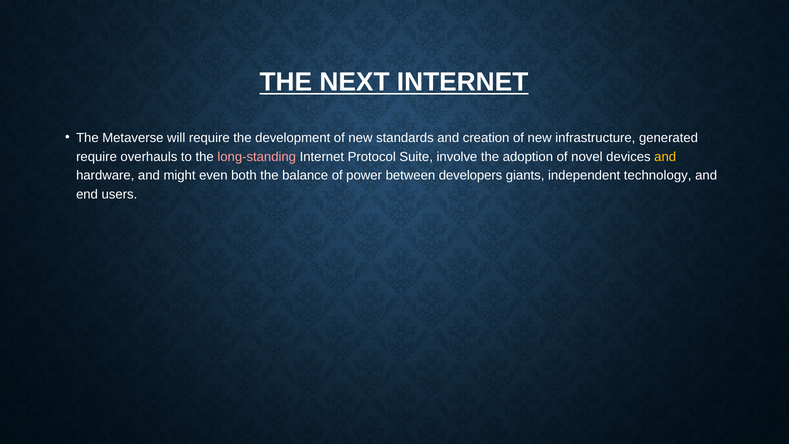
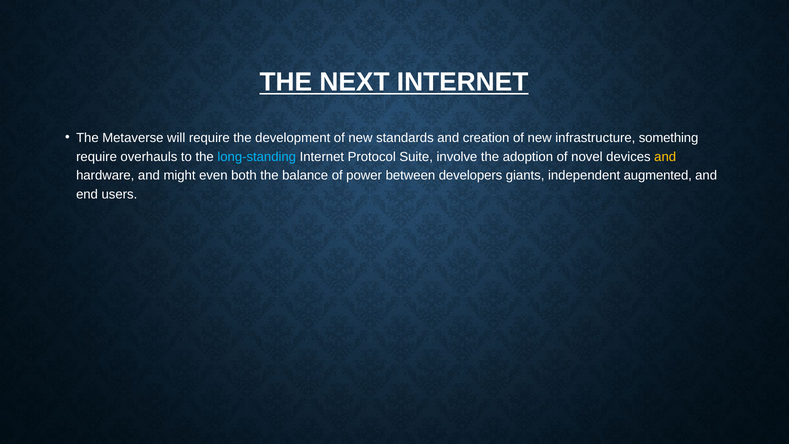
generated: generated -> something
long-standing colour: pink -> light blue
technology: technology -> augmented
